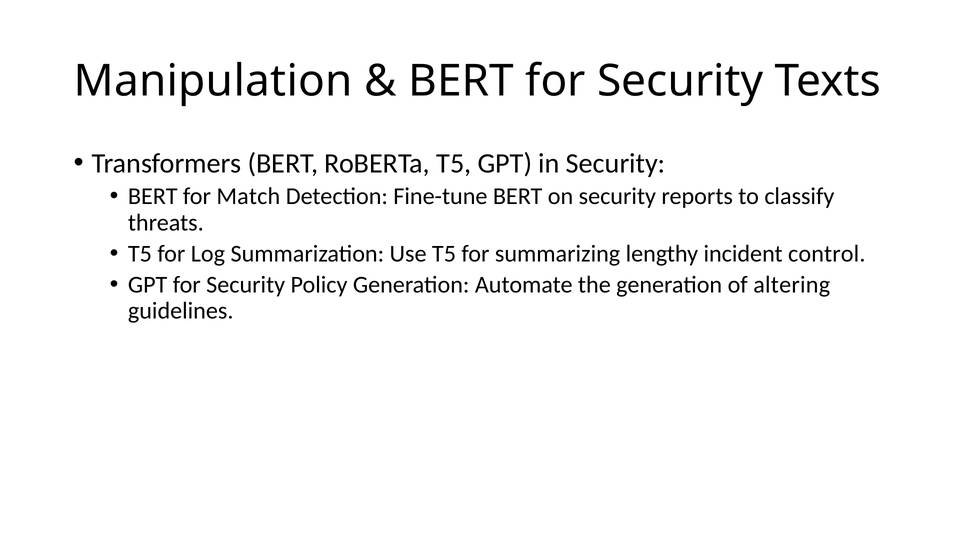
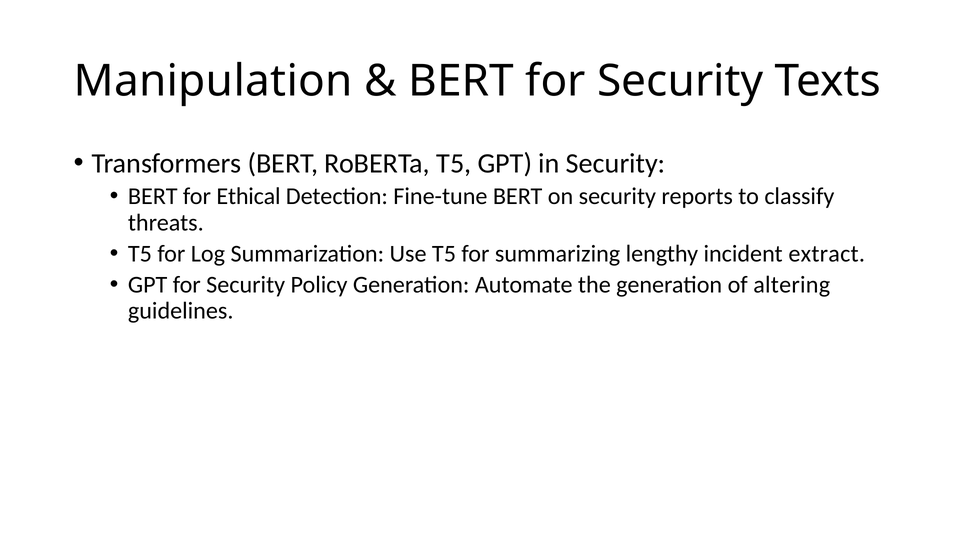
Match: Match -> Ethical
control: control -> extract
